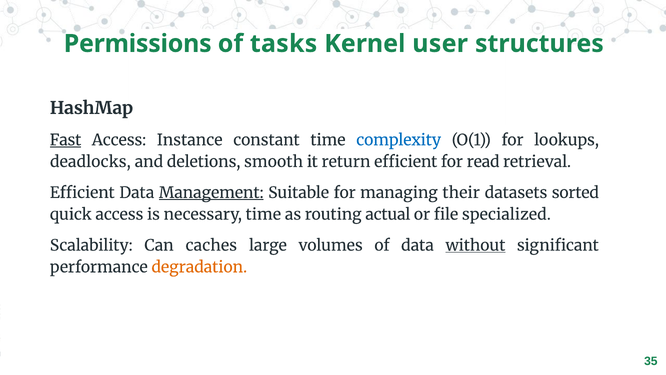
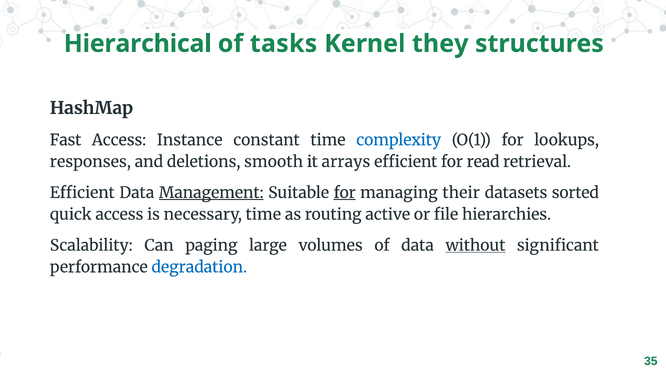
Permissions: Permissions -> Hierarchical
user: user -> they
Fast underline: present -> none
deadlocks: deadlocks -> responses
return: return -> arrays
for at (345, 193) underline: none -> present
actual: actual -> active
specialized: specialized -> hierarchies
caches: caches -> paging
degradation colour: orange -> blue
